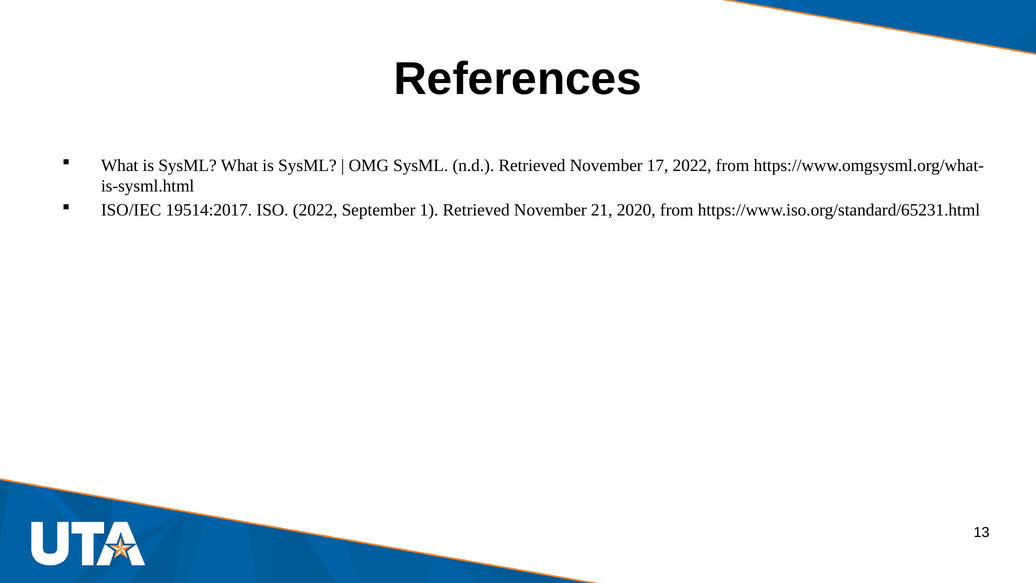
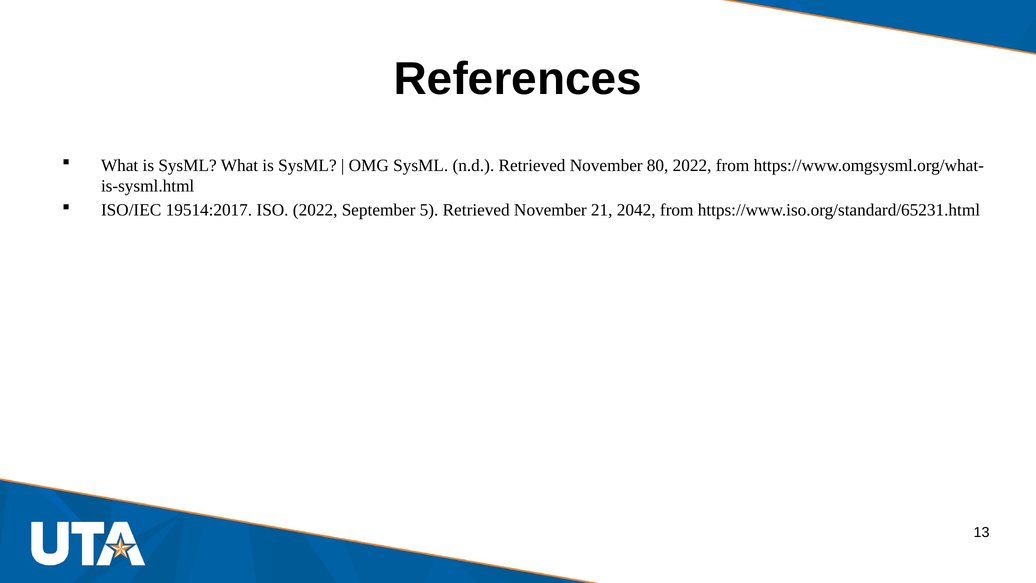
17: 17 -> 80
1: 1 -> 5
2020: 2020 -> 2042
